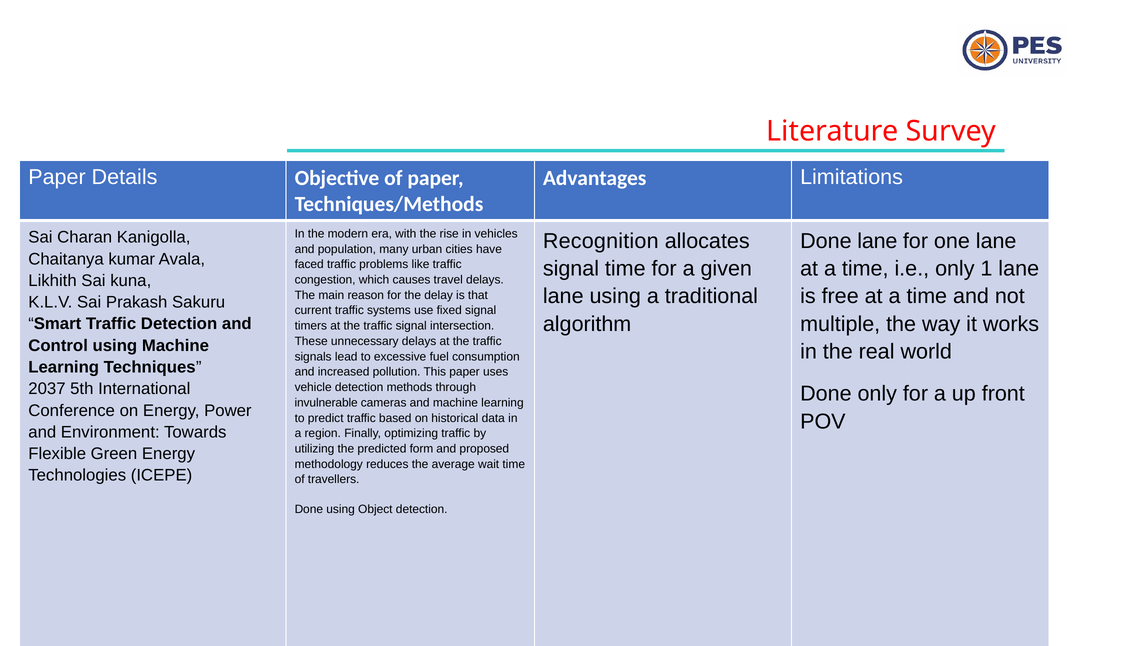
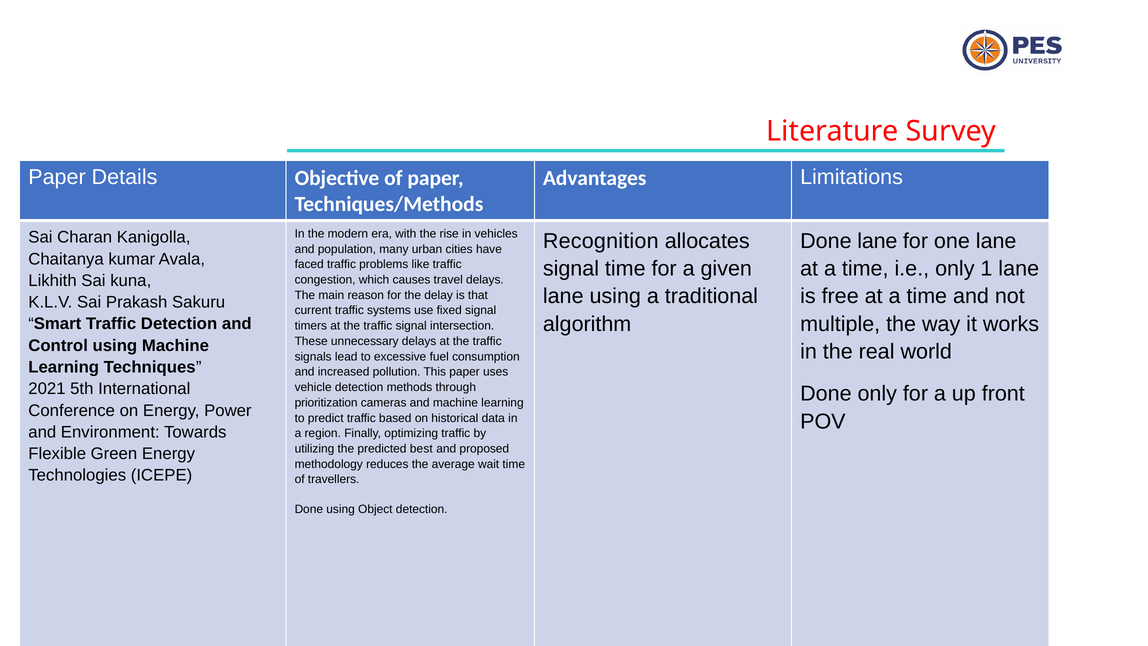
2037: 2037 -> 2021
invulnerable: invulnerable -> prioritization
form: form -> best
